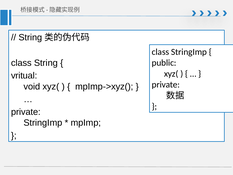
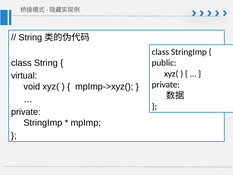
vritual: vritual -> virtual
